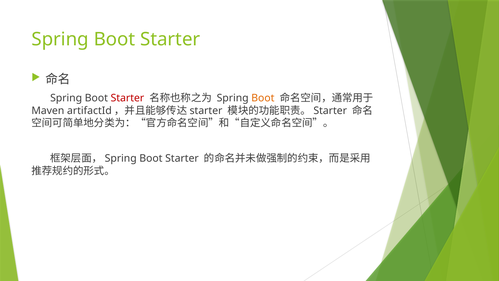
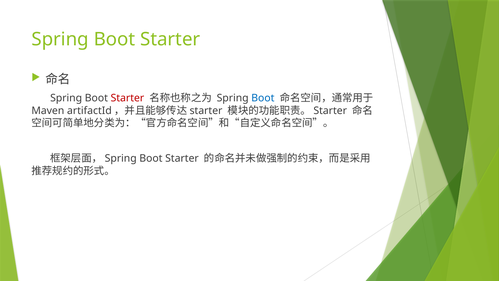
Boot at (263, 98) colour: orange -> blue
